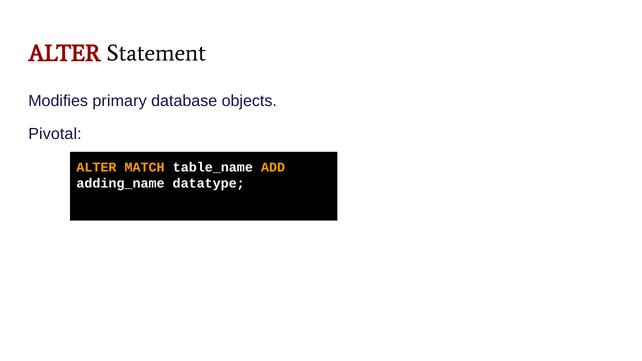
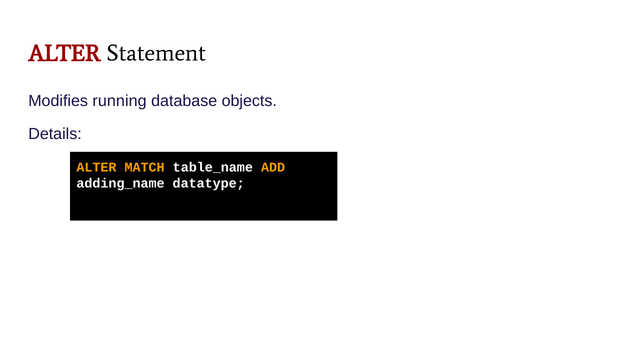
primary: primary -> running
Pivotal: Pivotal -> Details
